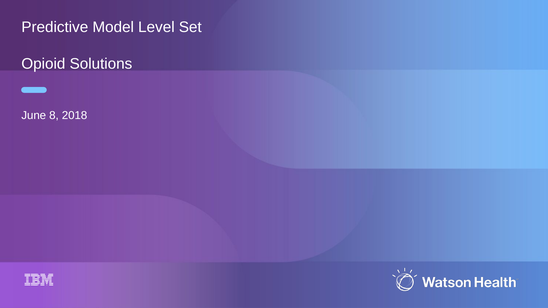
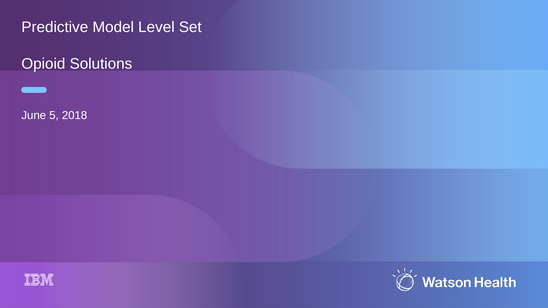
8: 8 -> 5
